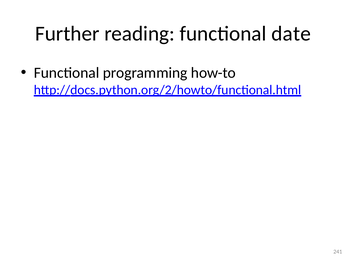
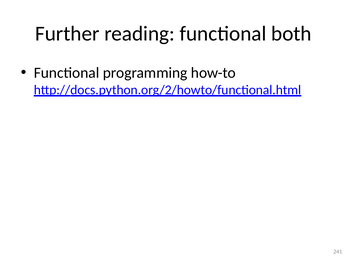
date: date -> both
